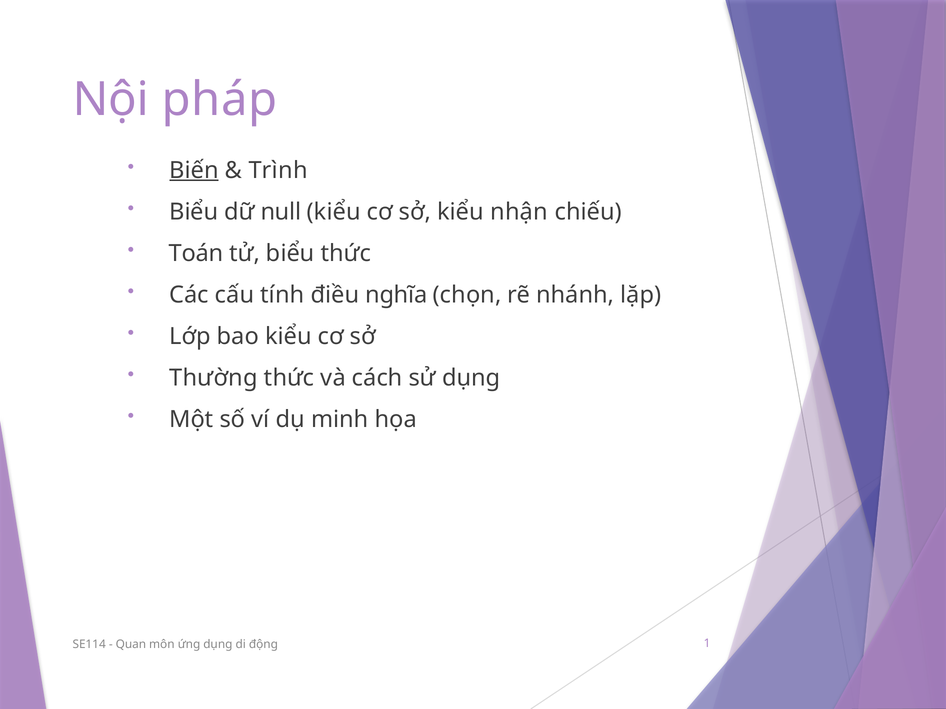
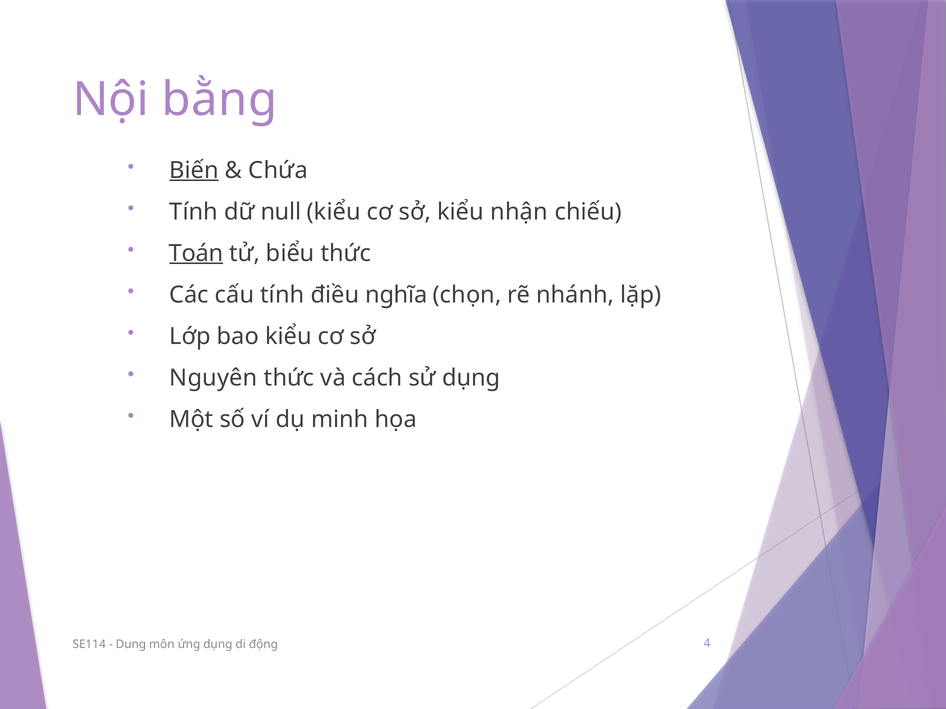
pháp: pháp -> bằng
Trình: Trình -> Chứa
Biểu at (194, 212): Biểu -> Tính
Toán underline: none -> present
Thường: Thường -> Nguyên
Quan: Quan -> Dung
1: 1 -> 4
